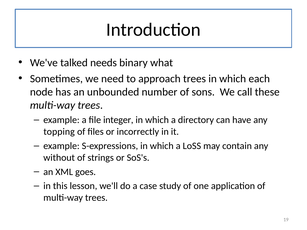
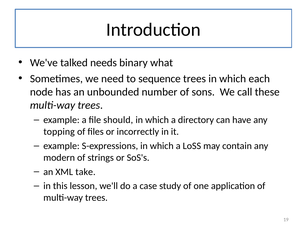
approach: approach -> sequence
integer: integer -> should
without: without -> modern
goes: goes -> take
